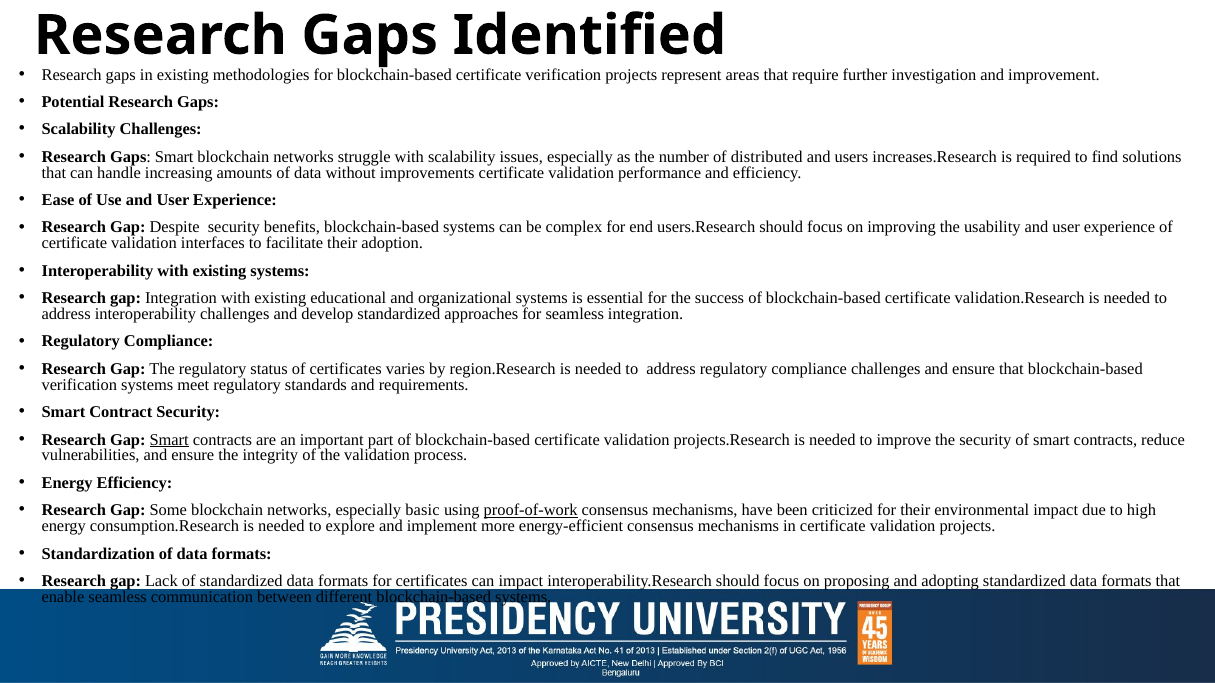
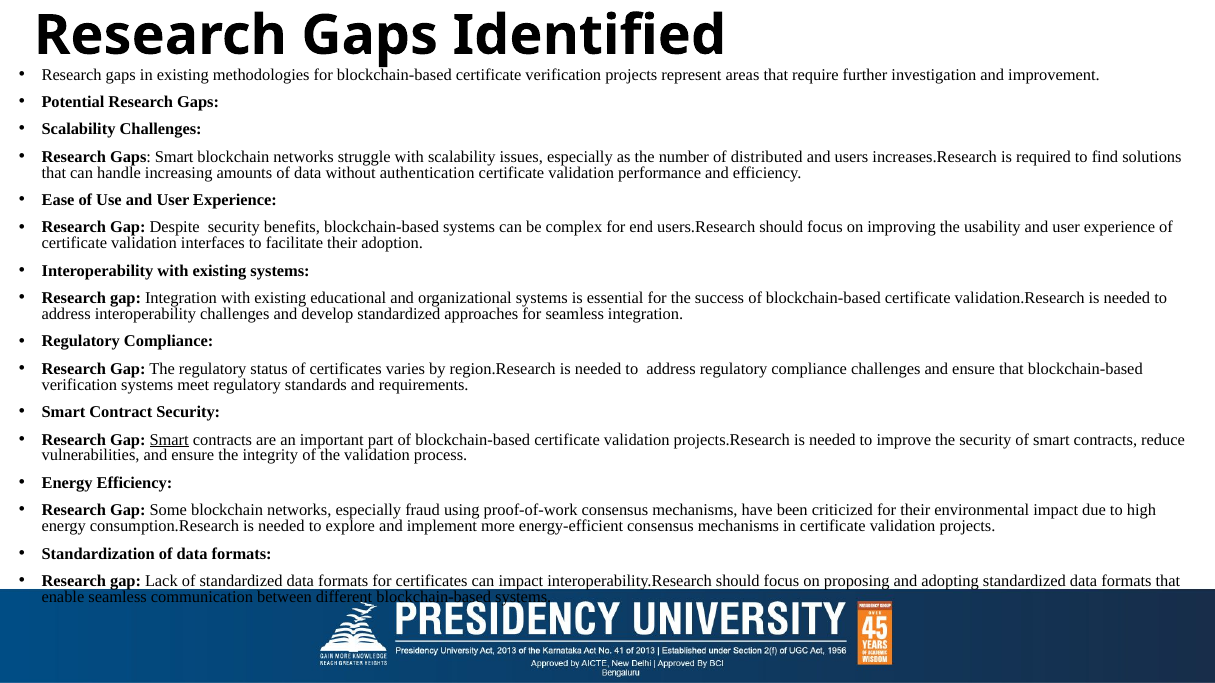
improvements: improvements -> authentication
basic: basic -> fraud
proof-of-work underline: present -> none
